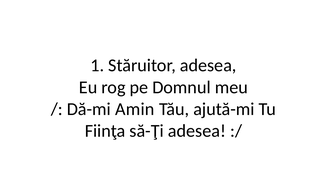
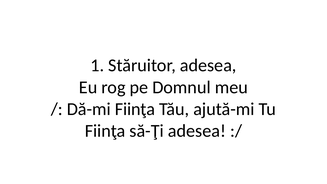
Dă-mi Amin: Amin -> Fiinţa
